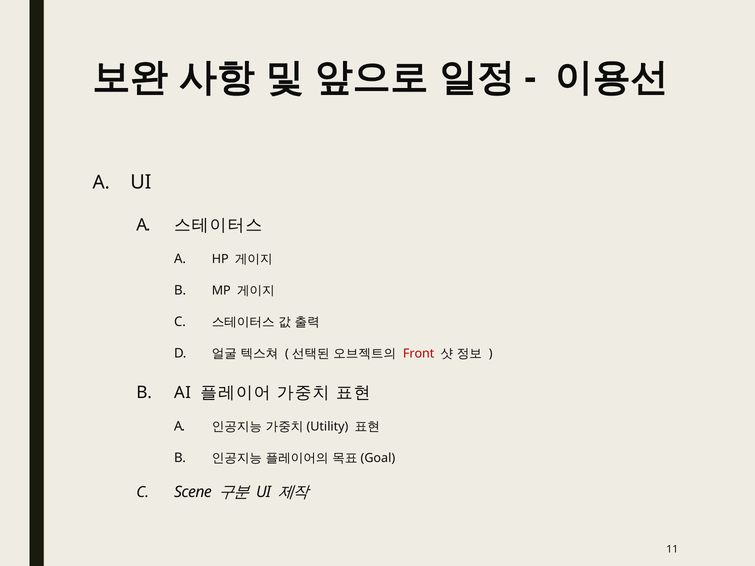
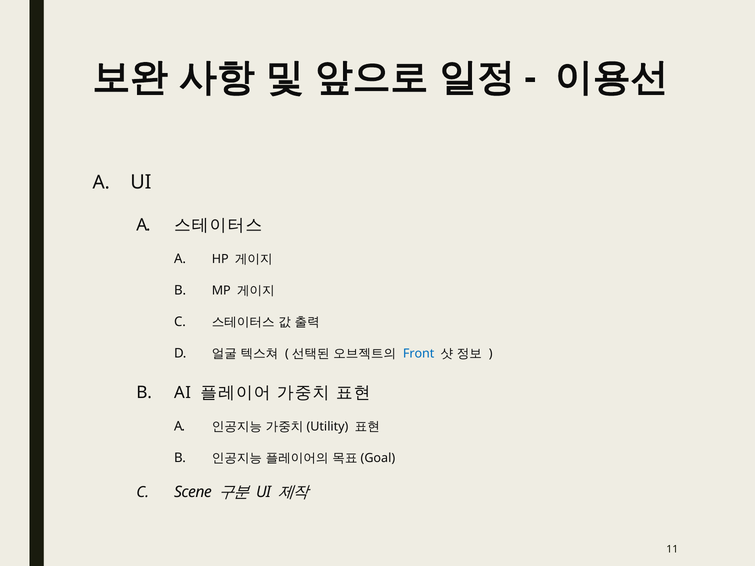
Front colour: red -> blue
